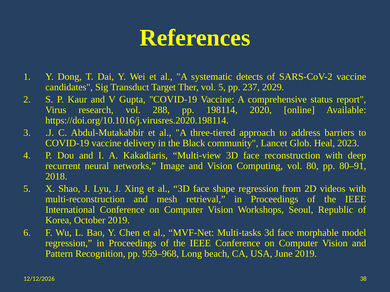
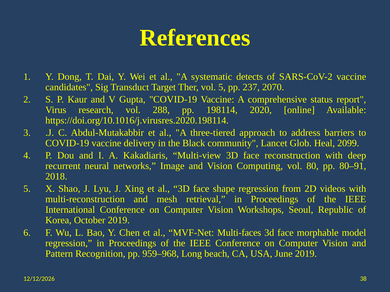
2029: 2029 -> 2070
2023: 2023 -> 2099
Multi-tasks: Multi-tasks -> Multi-faces
